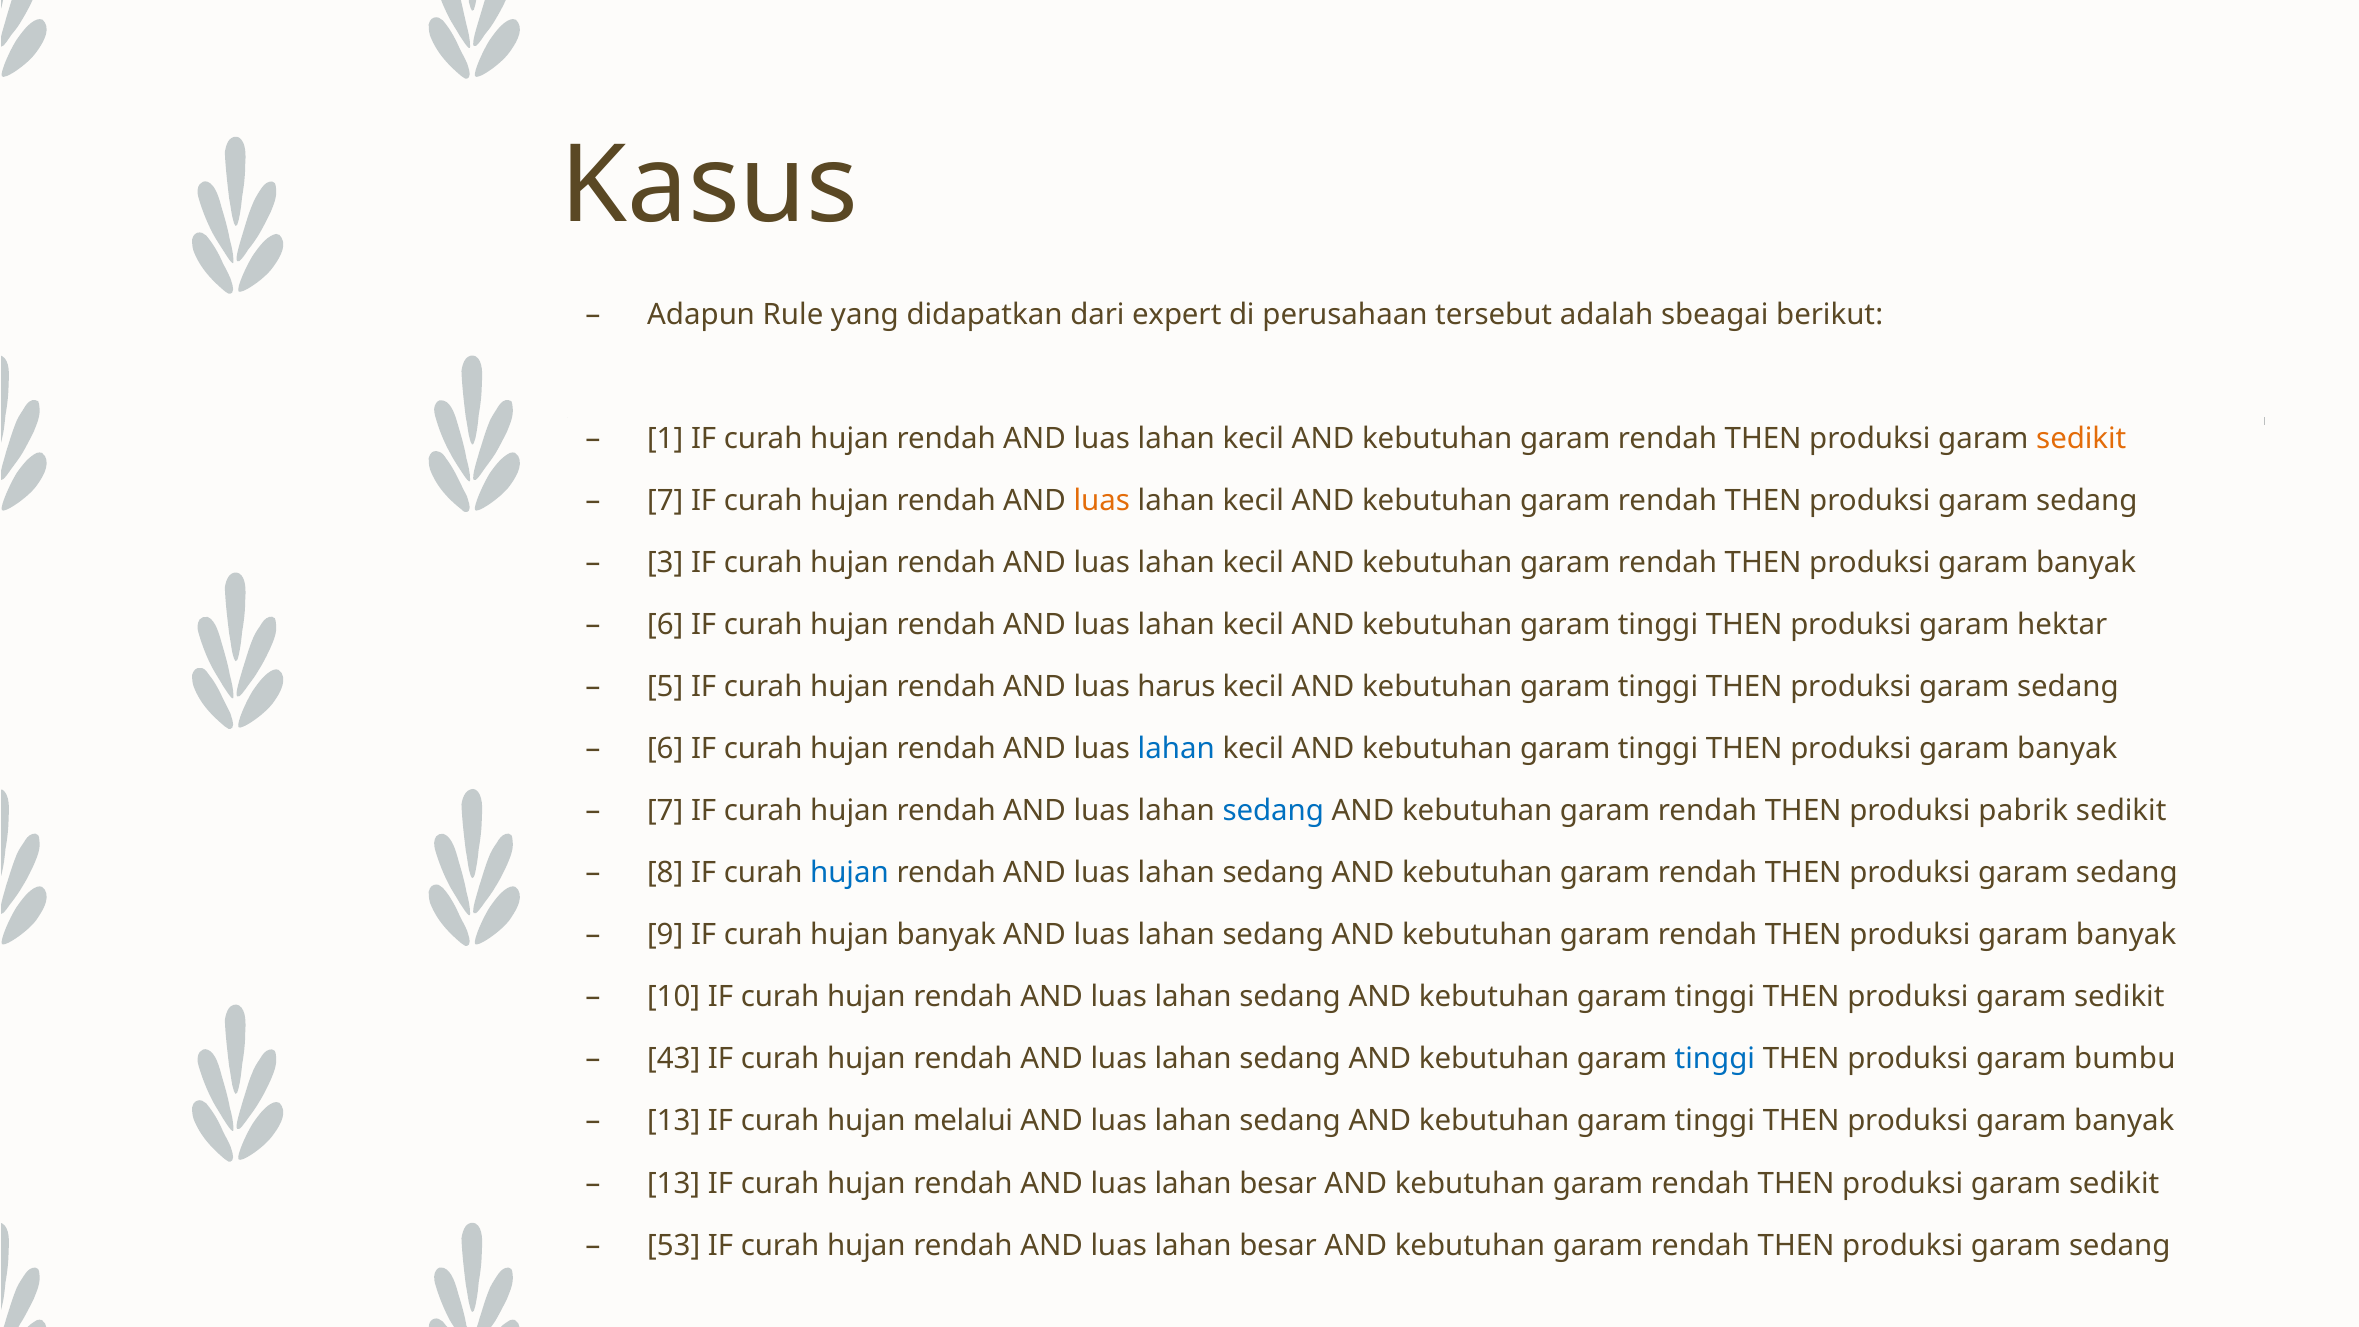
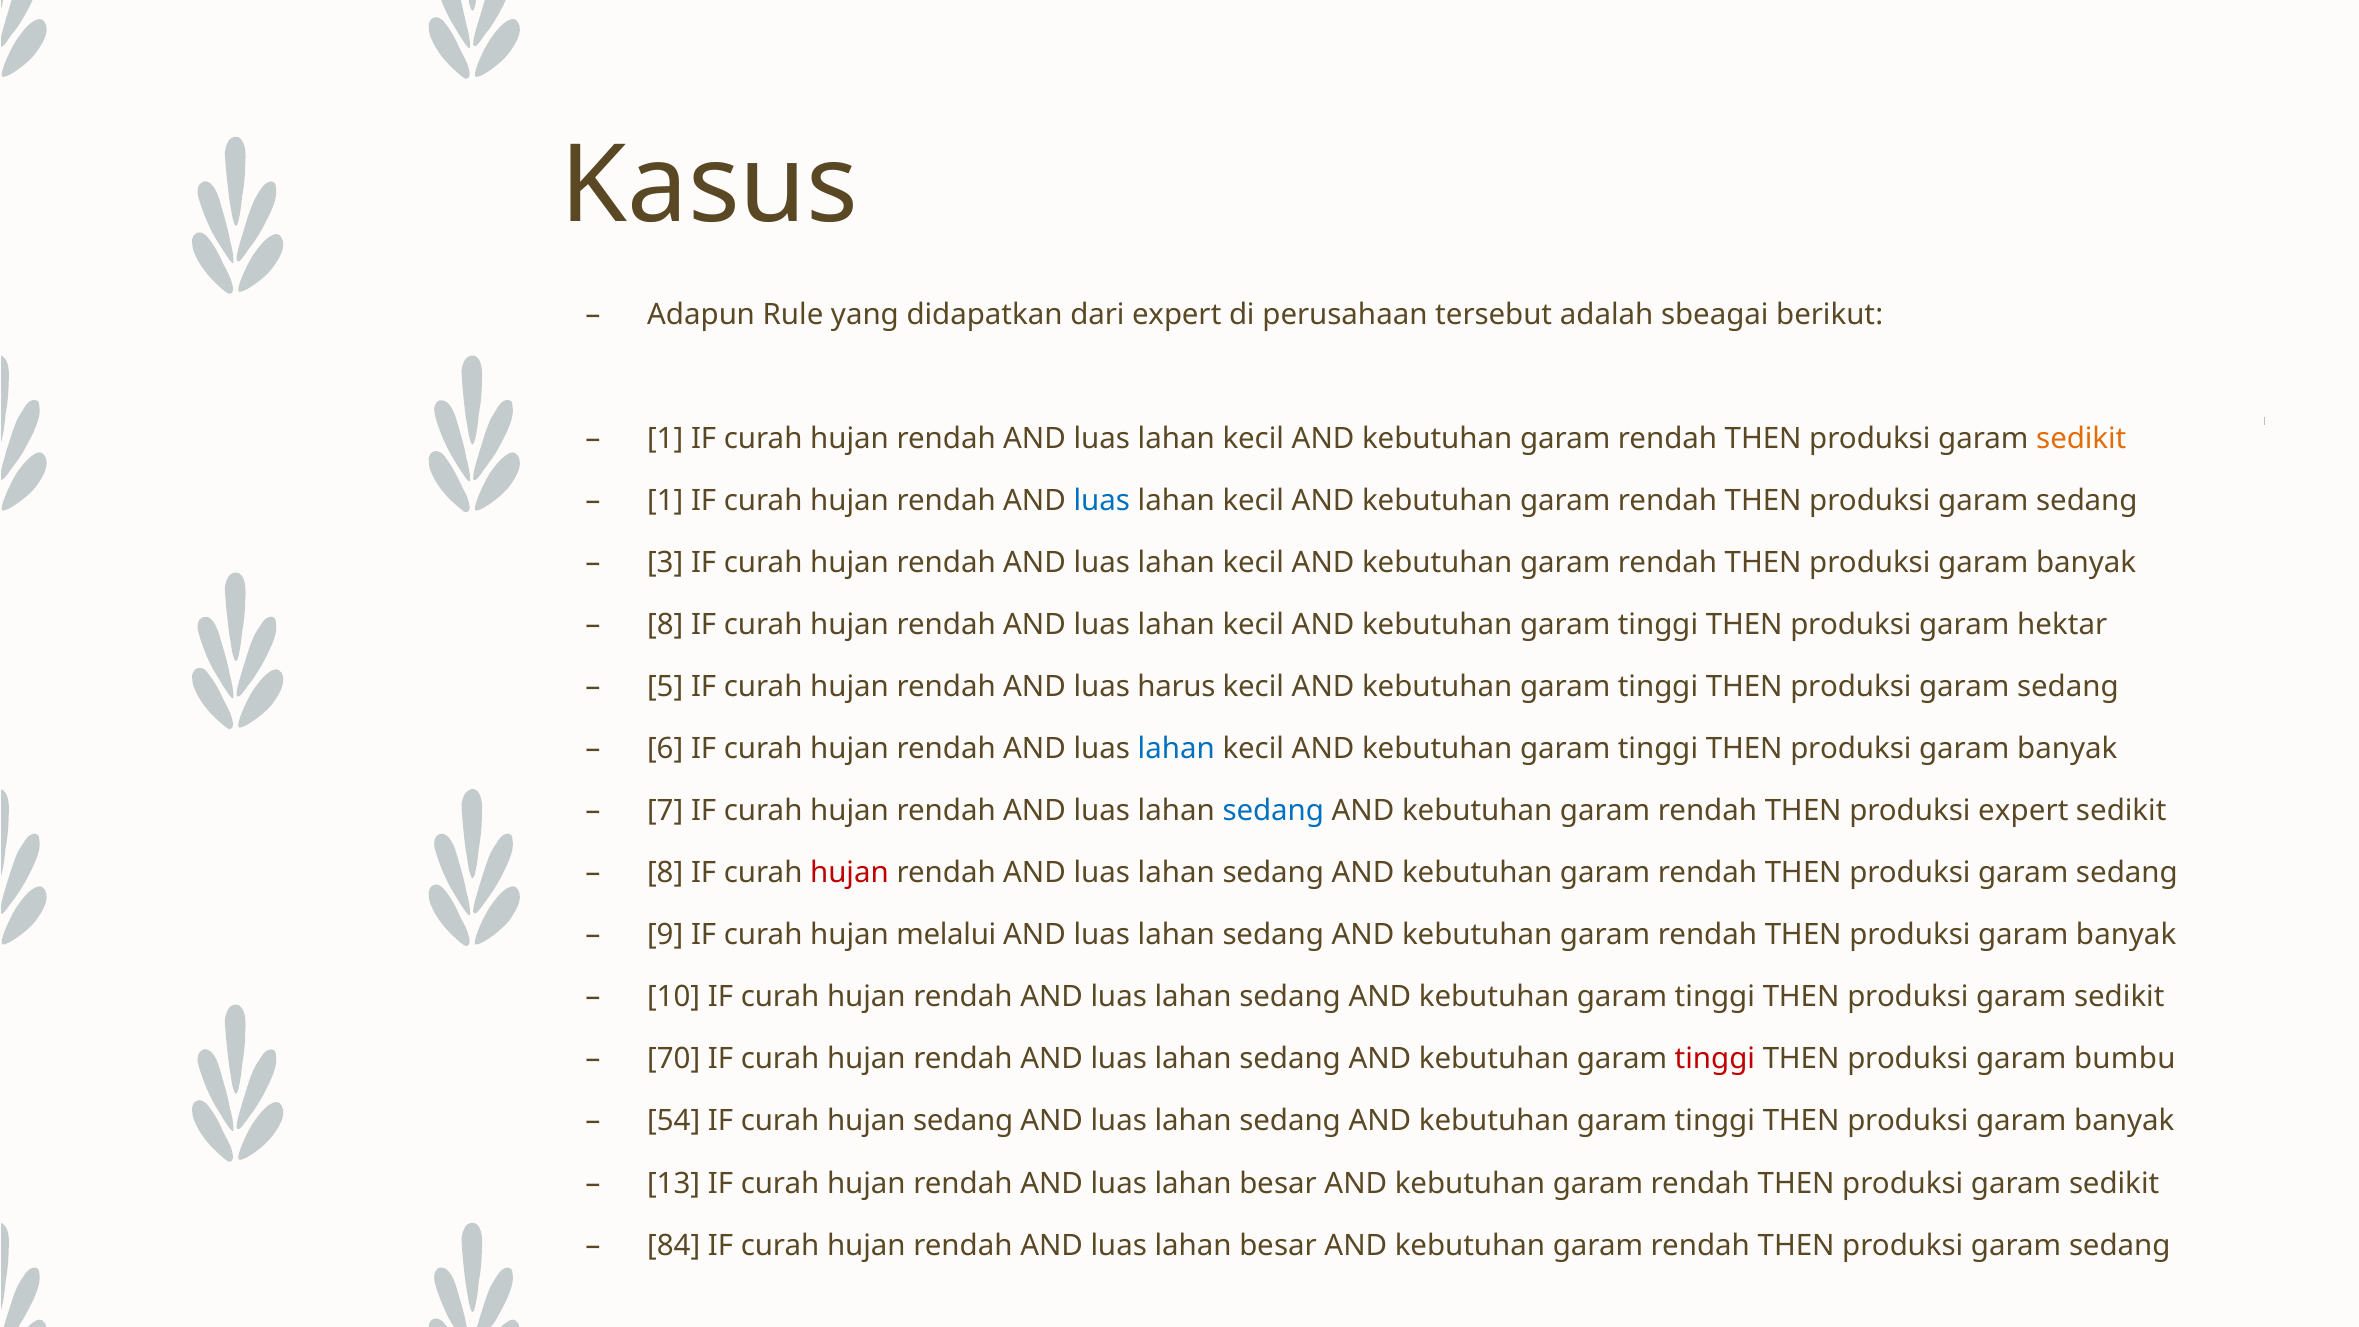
7 at (665, 501): 7 -> 1
luas at (1102, 501) colour: orange -> blue
6 at (665, 625): 6 -> 8
produksi pabrik: pabrik -> expert
hujan at (849, 873) colour: blue -> red
hujan banyak: banyak -> melalui
43: 43 -> 70
tinggi at (1715, 1059) colour: blue -> red
13 at (674, 1121): 13 -> 54
hujan melalui: melalui -> sedang
53: 53 -> 84
